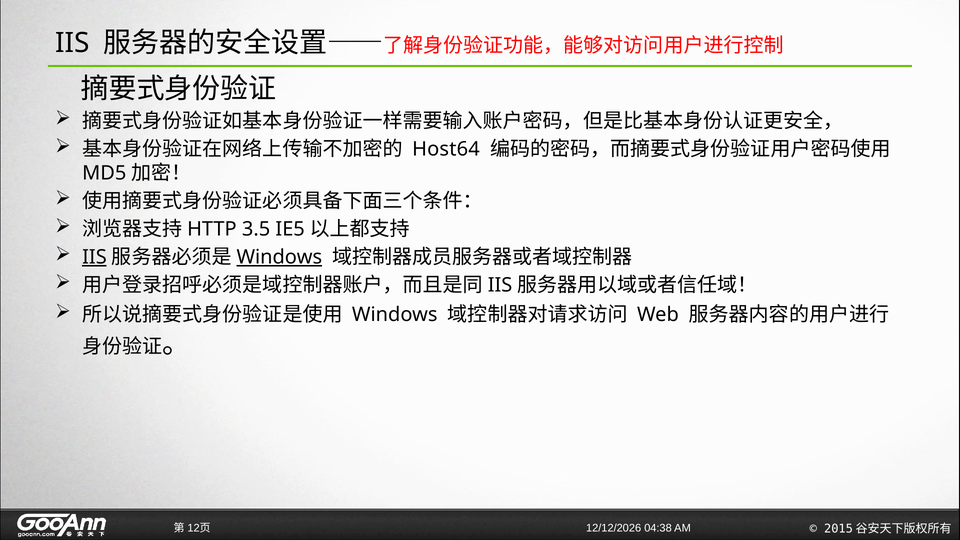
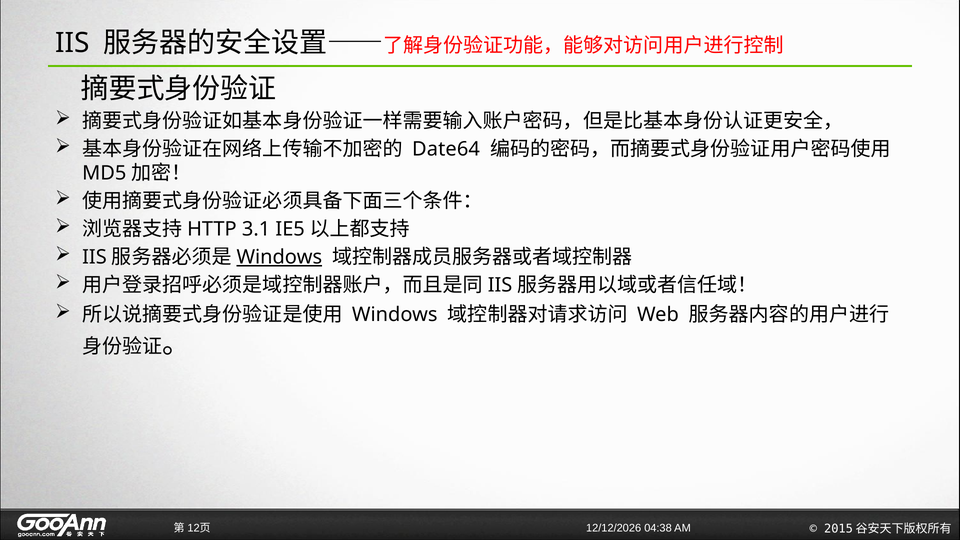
Host64: Host64 -> Date64
3.5: 3.5 -> 3.1
IIS at (94, 257) underline: present -> none
